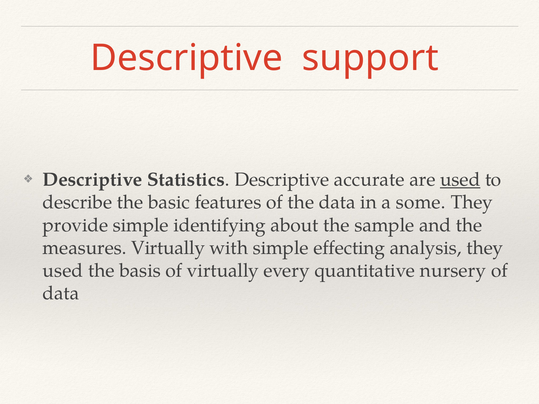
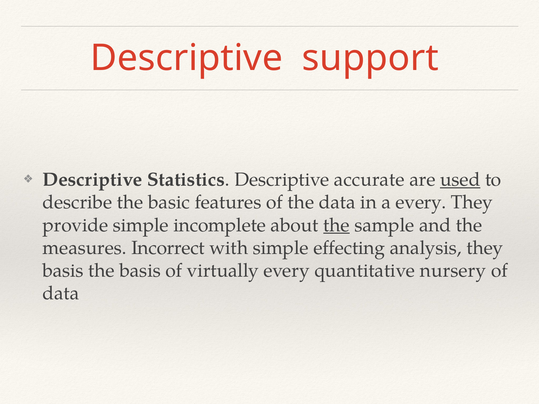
a some: some -> every
identifying: identifying -> incomplete
the at (336, 225) underline: none -> present
measures Virtually: Virtually -> Incorrect
used at (63, 271): used -> basis
